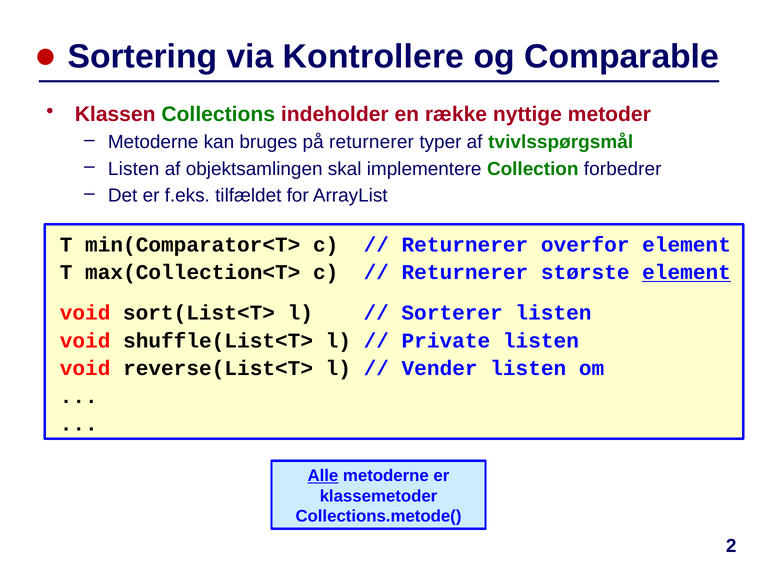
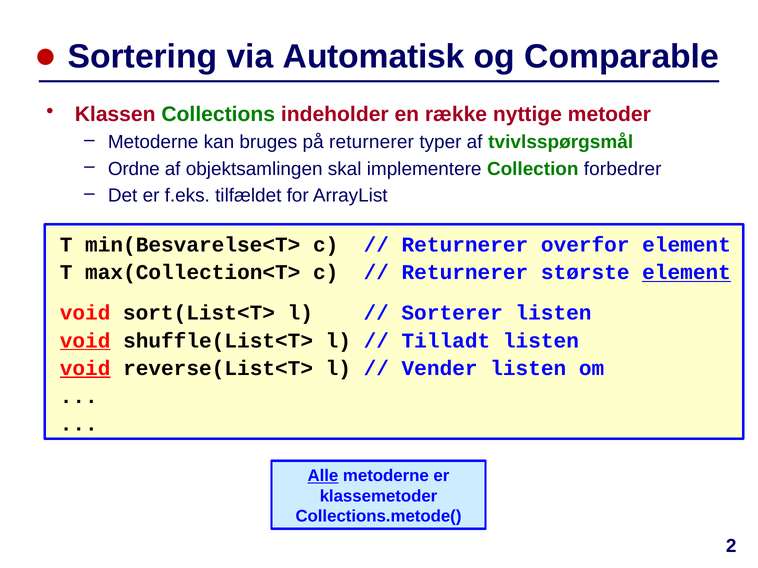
Kontrollere: Kontrollere -> Automatisk
Listen at (134, 169): Listen -> Ordne
min(Comparator<T>: min(Comparator<T> -> min(Besvarelse<T>
void at (85, 341) underline: none -> present
Private: Private -> Tilladt
void at (85, 369) underline: none -> present
